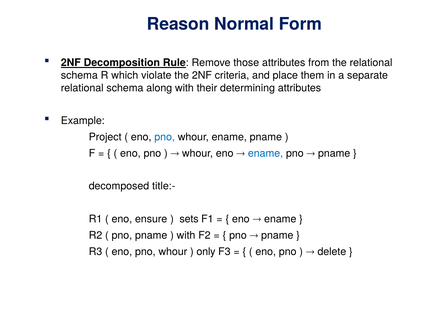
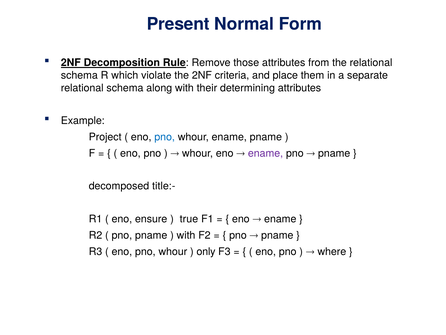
Reason: Reason -> Present
ename at (266, 153) colour: blue -> purple
sets: sets -> true
delete: delete -> where
